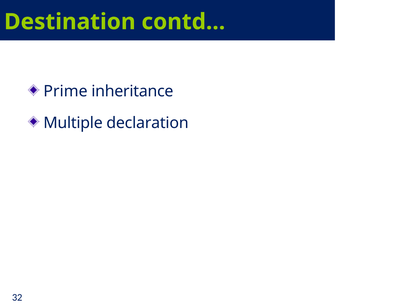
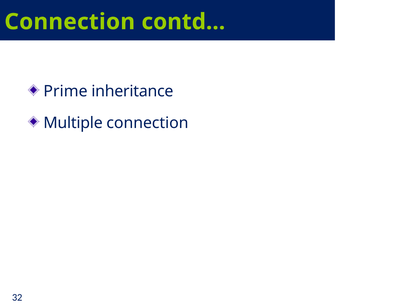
Destination at (70, 22): Destination -> Connection
Multiple declaration: declaration -> connection
